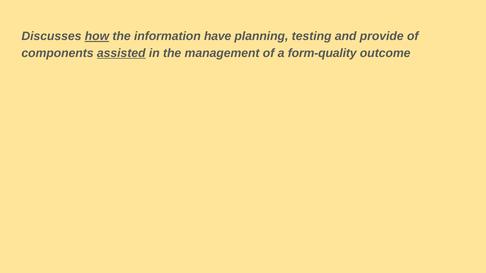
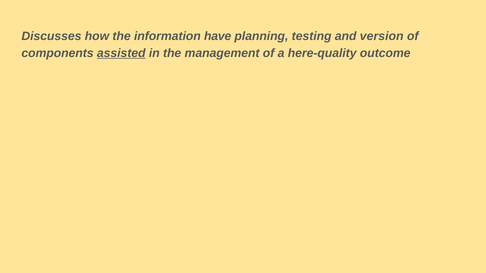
how underline: present -> none
provide: provide -> version
form-quality: form-quality -> here-quality
